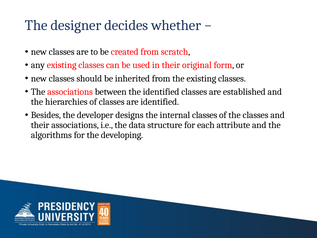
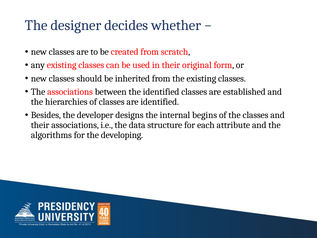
internal classes: classes -> begins
